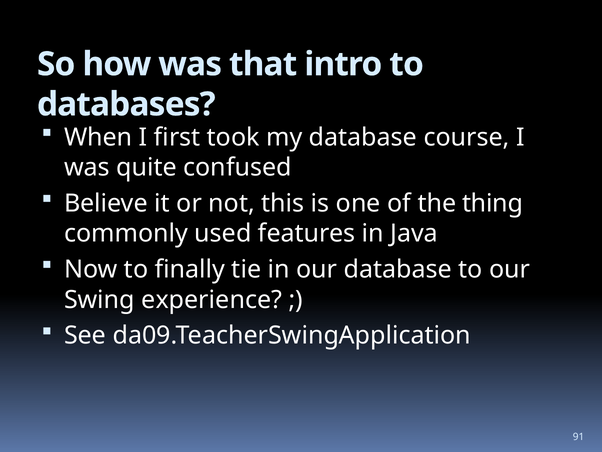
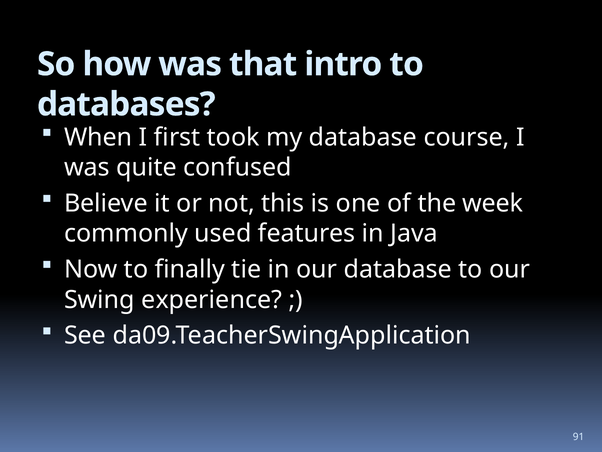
thing: thing -> week
